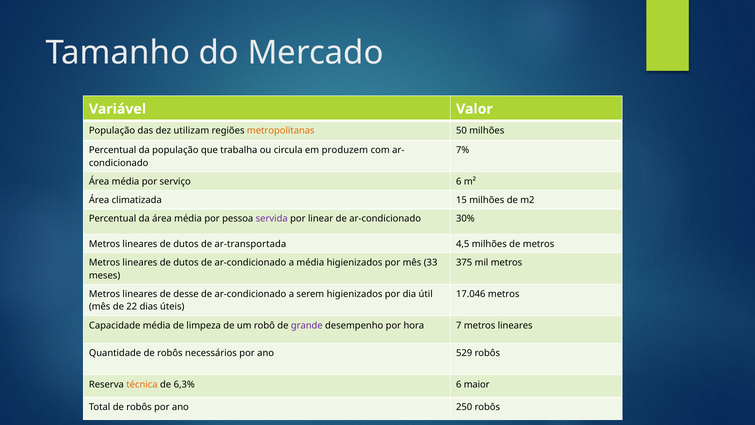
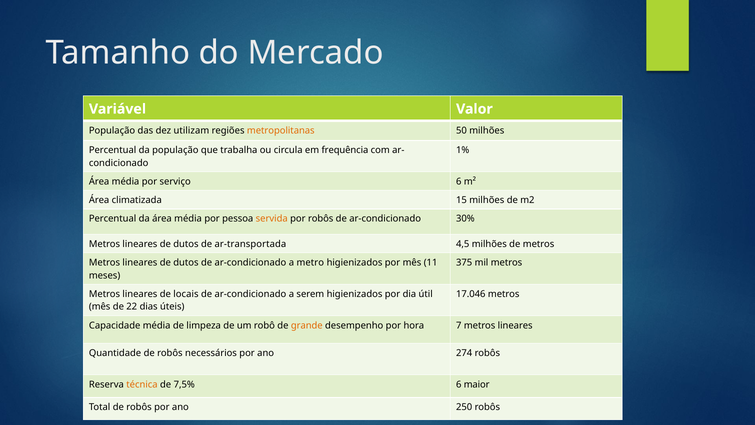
produzem: produzem -> frequência
7%: 7% -> 1%
servida colour: purple -> orange
por linear: linear -> robôs
a média: média -> metro
33: 33 -> 11
desse: desse -> locais
grande colour: purple -> orange
529: 529 -> 274
6,3%: 6,3% -> 7,5%
